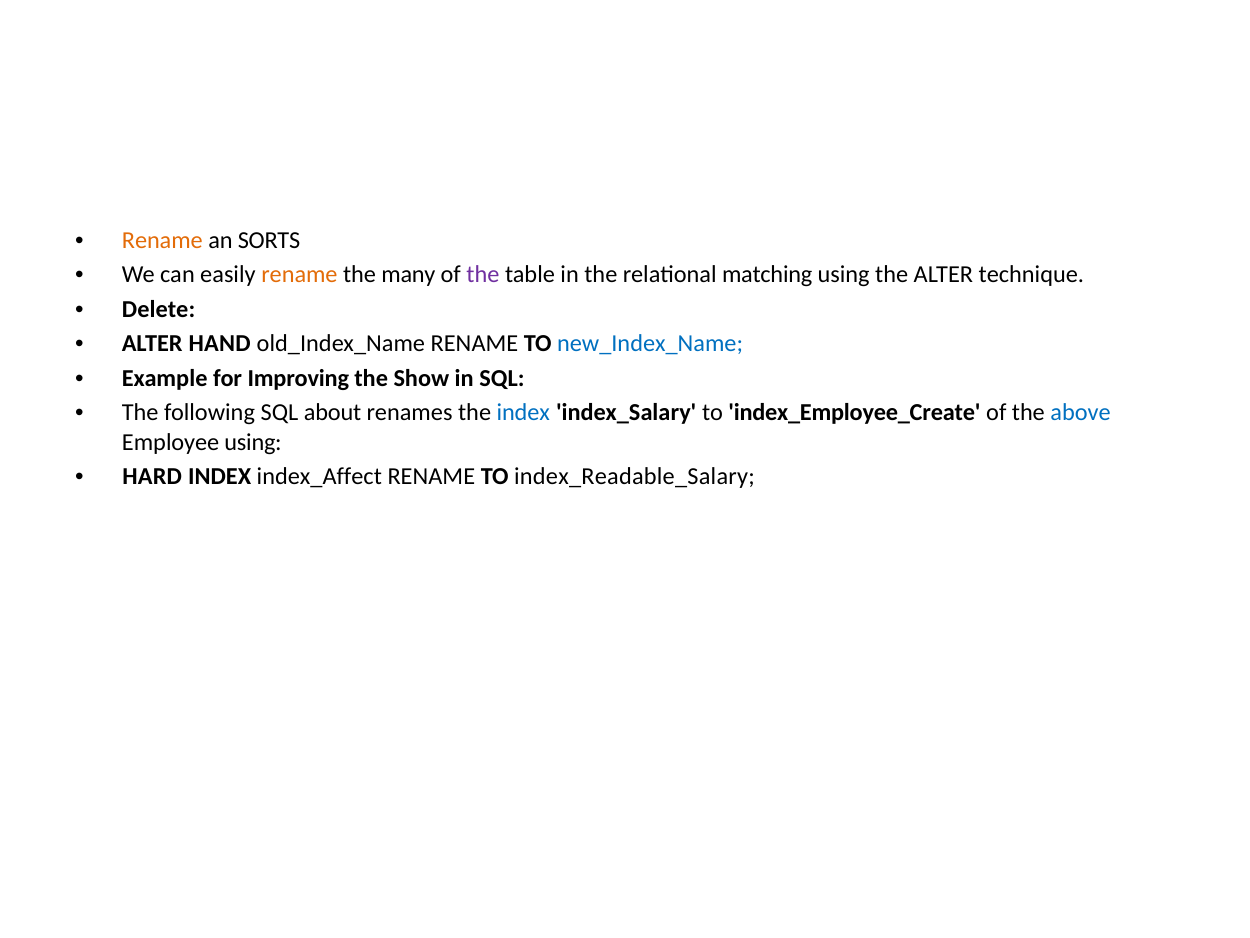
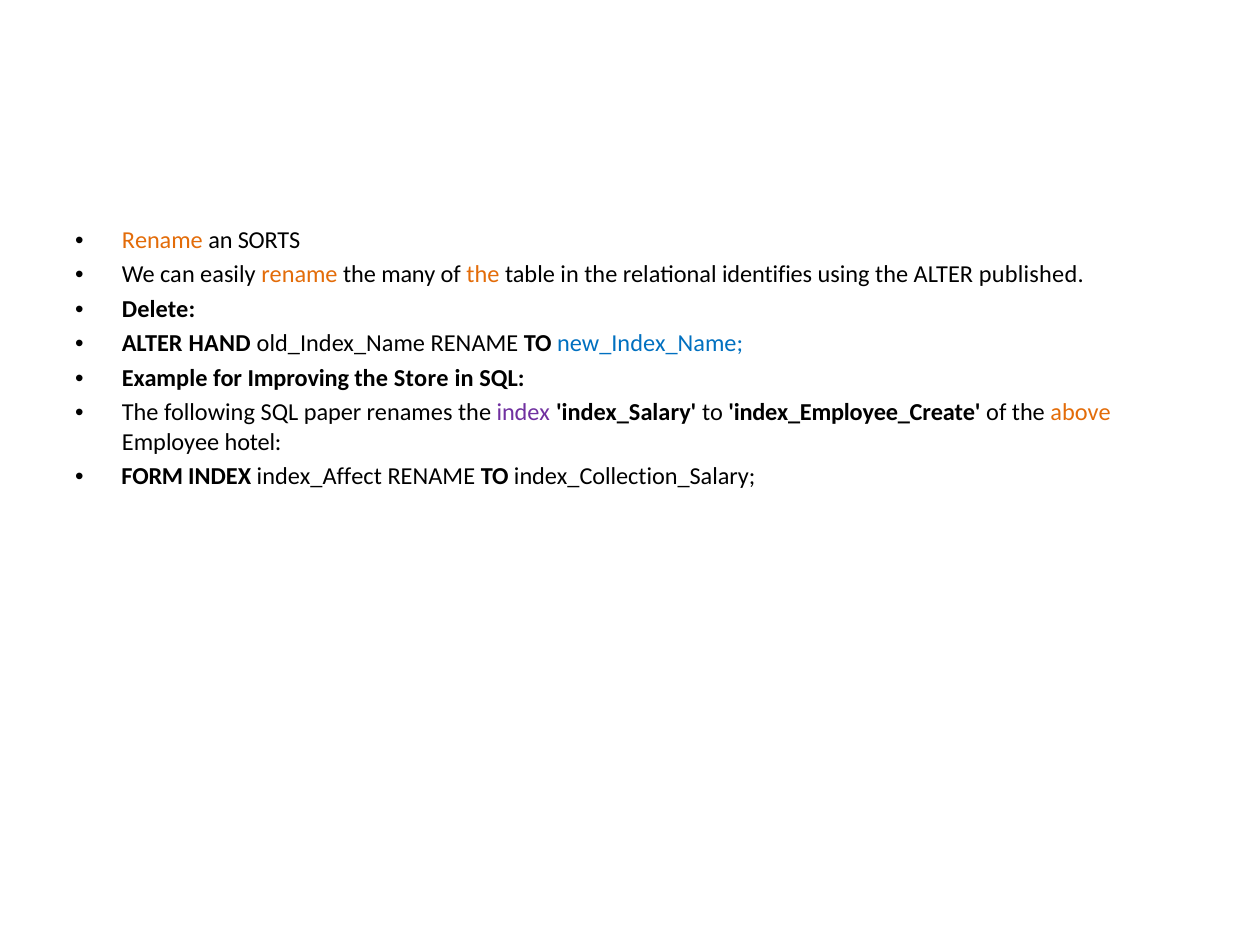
the at (483, 275) colour: purple -> orange
matching: matching -> identifies
technique: technique -> published
Show: Show -> Store
about: about -> paper
index at (523, 412) colour: blue -> purple
above colour: blue -> orange
Employee using: using -> hotel
HARD: HARD -> FORM
index_Readable_Salary: index_Readable_Salary -> index_Collection_Salary
